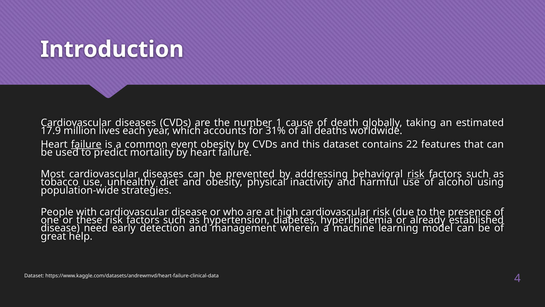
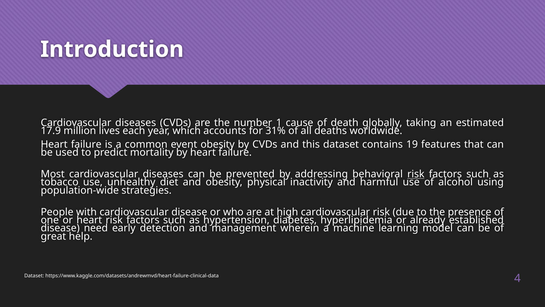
failure at (86, 144) underline: present -> none
22: 22 -> 19
or these: these -> heart
